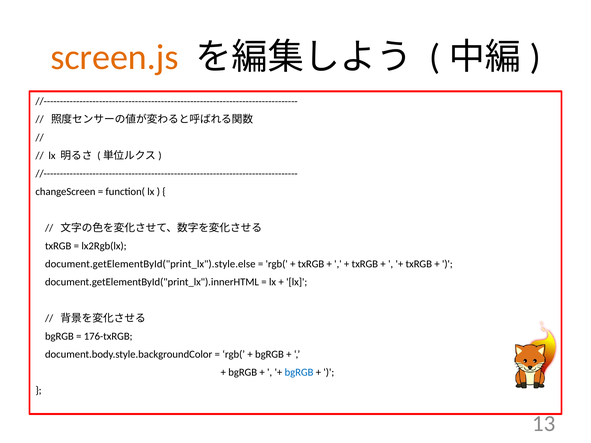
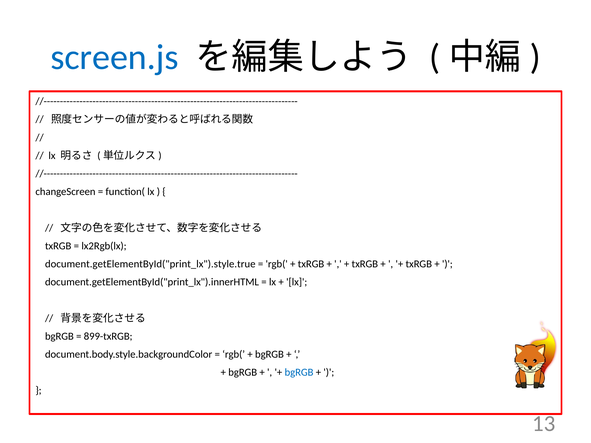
screen.js colour: orange -> blue
document.getElementById("print_lx").style.else: document.getElementById("print_lx").style.else -> document.getElementById("print_lx").style.true
176-txRGB: 176-txRGB -> 899-txRGB
